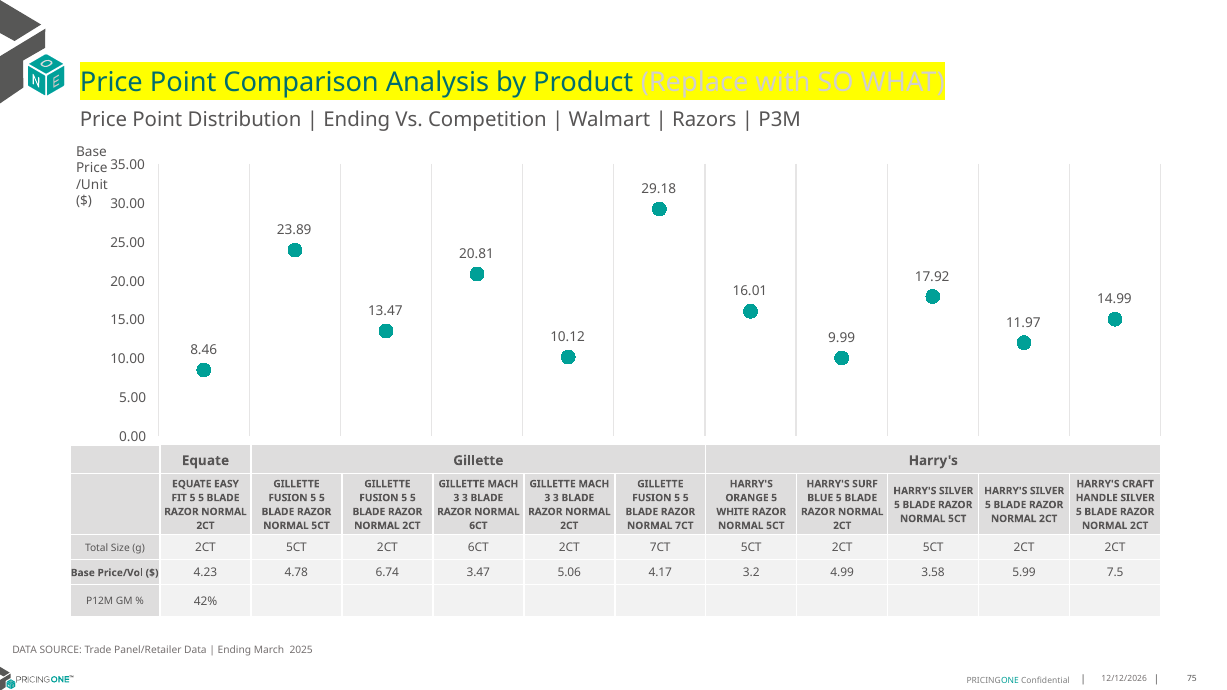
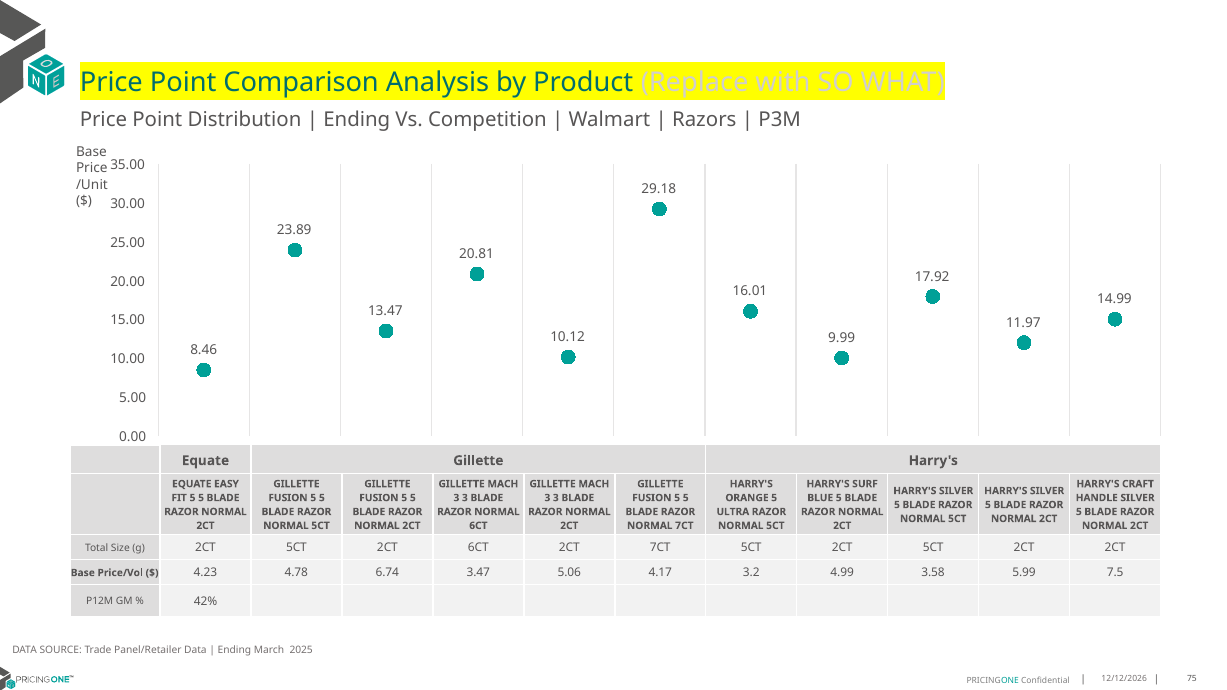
WHITE: WHITE -> ULTRA
